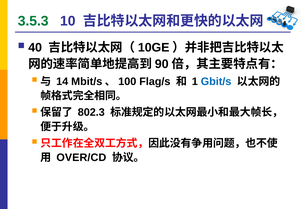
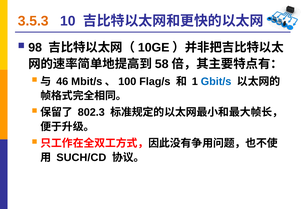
3.5.3 colour: green -> orange
40: 40 -> 98
90: 90 -> 58
14: 14 -> 46
OVER/CD: OVER/CD -> SUCH/CD
